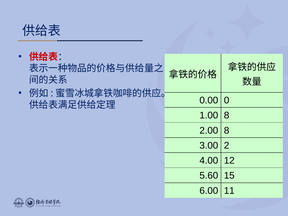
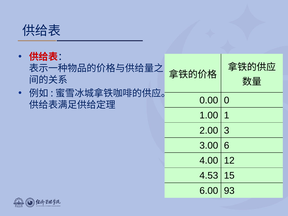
1.00 8: 8 -> 1
2.00 8: 8 -> 3
2: 2 -> 6
5.60: 5.60 -> 4.53
11: 11 -> 93
